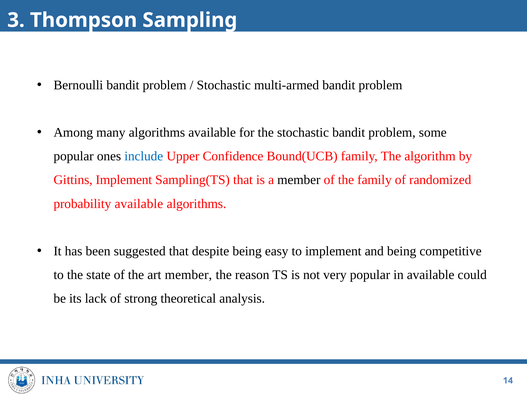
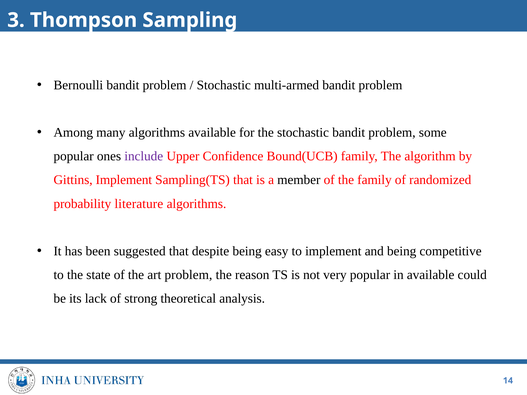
include colour: blue -> purple
probability available: available -> literature
art member: member -> problem
